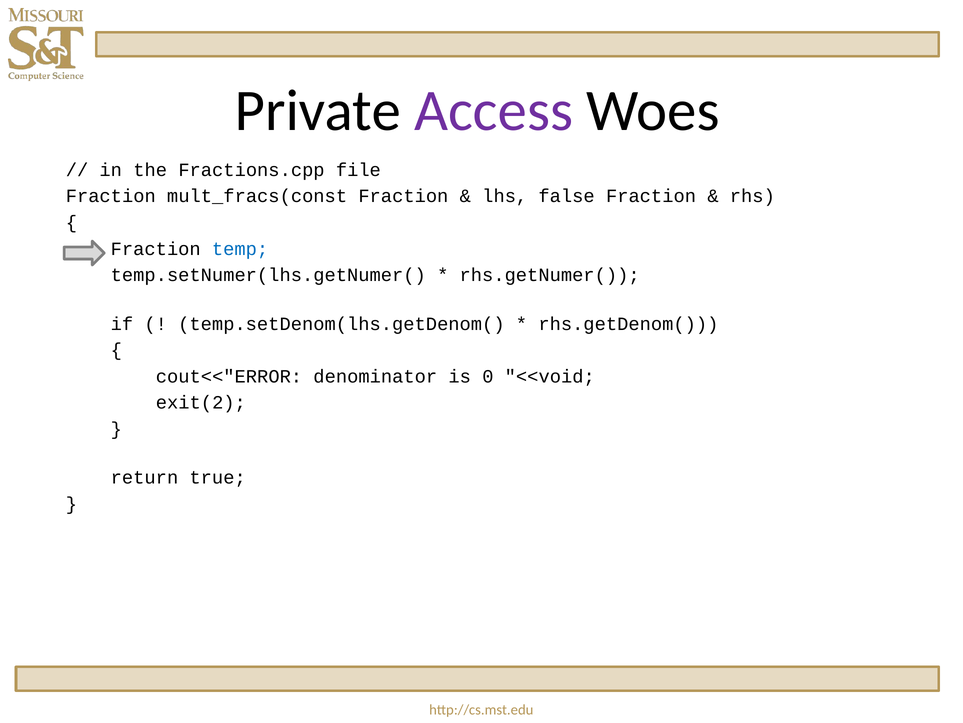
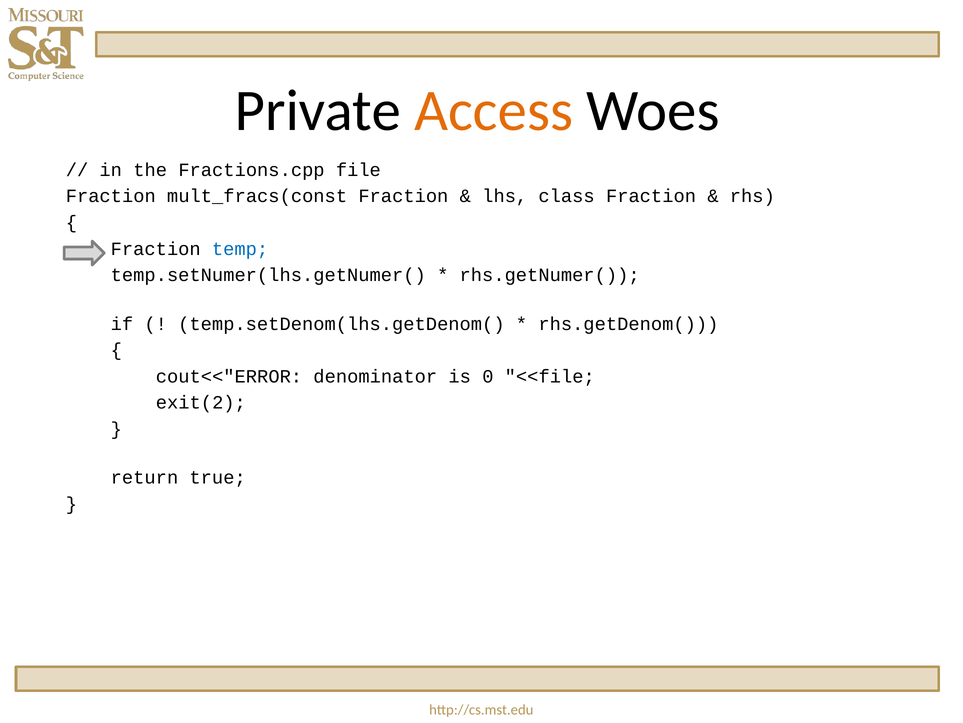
Access colour: purple -> orange
false: false -> class
<<void: <<void -> <<file
